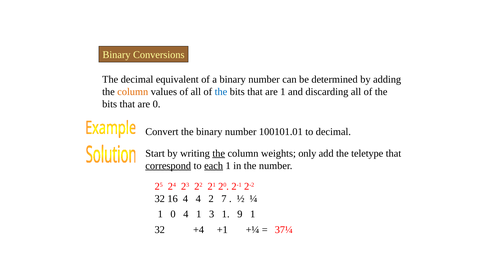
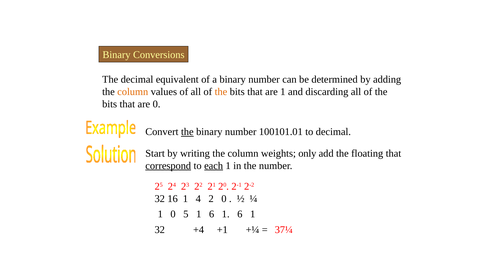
the at (221, 92) colour: blue -> orange
the at (187, 132) underline: none -> present
the at (219, 154) underline: present -> none
teletype: teletype -> floating
16 4: 4 -> 1
2 7: 7 -> 0
0 4: 4 -> 5
3 at (212, 215): 3 -> 6
9 at (240, 215): 9 -> 6
